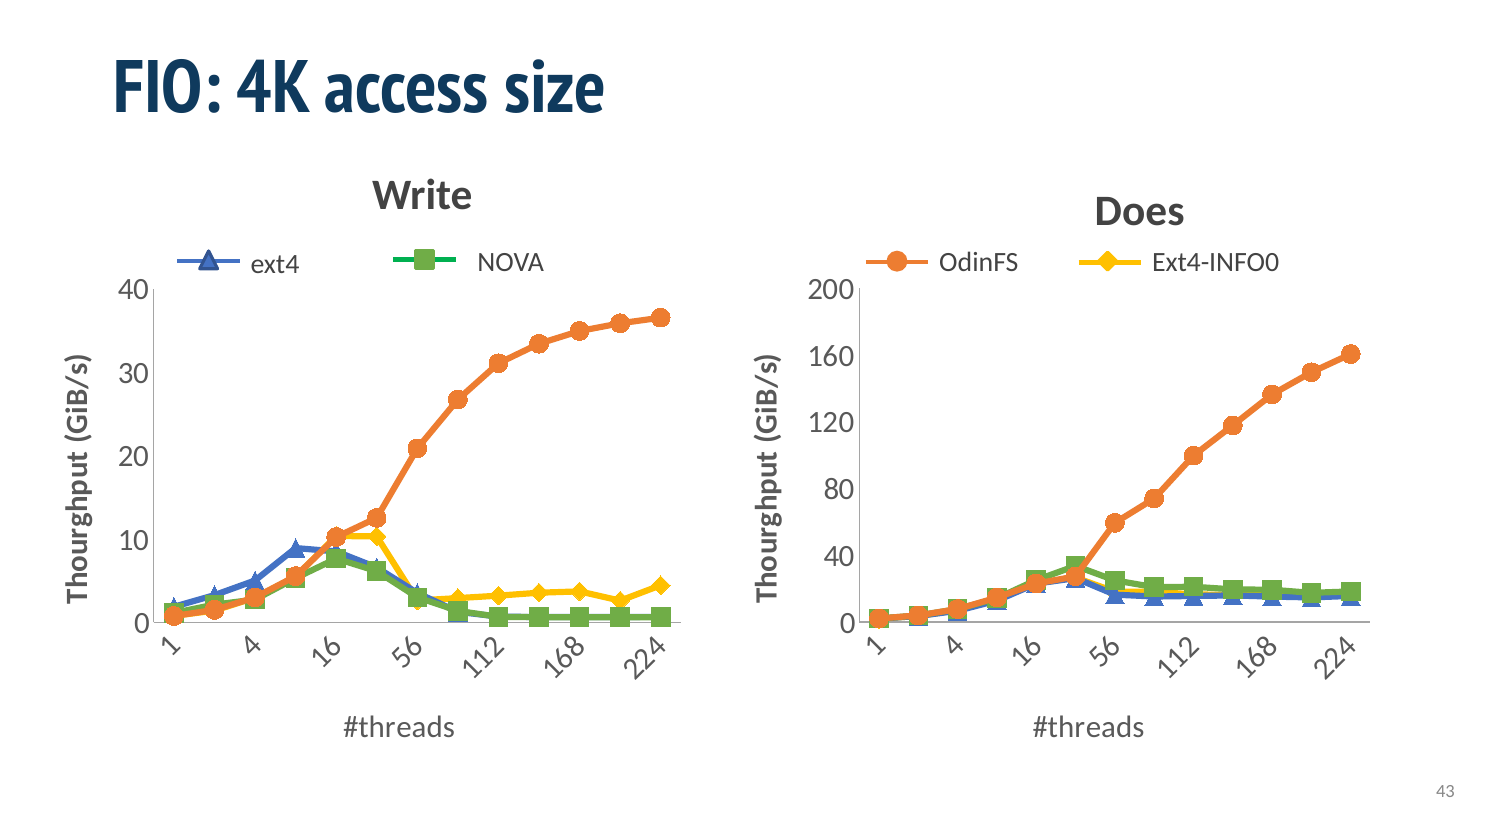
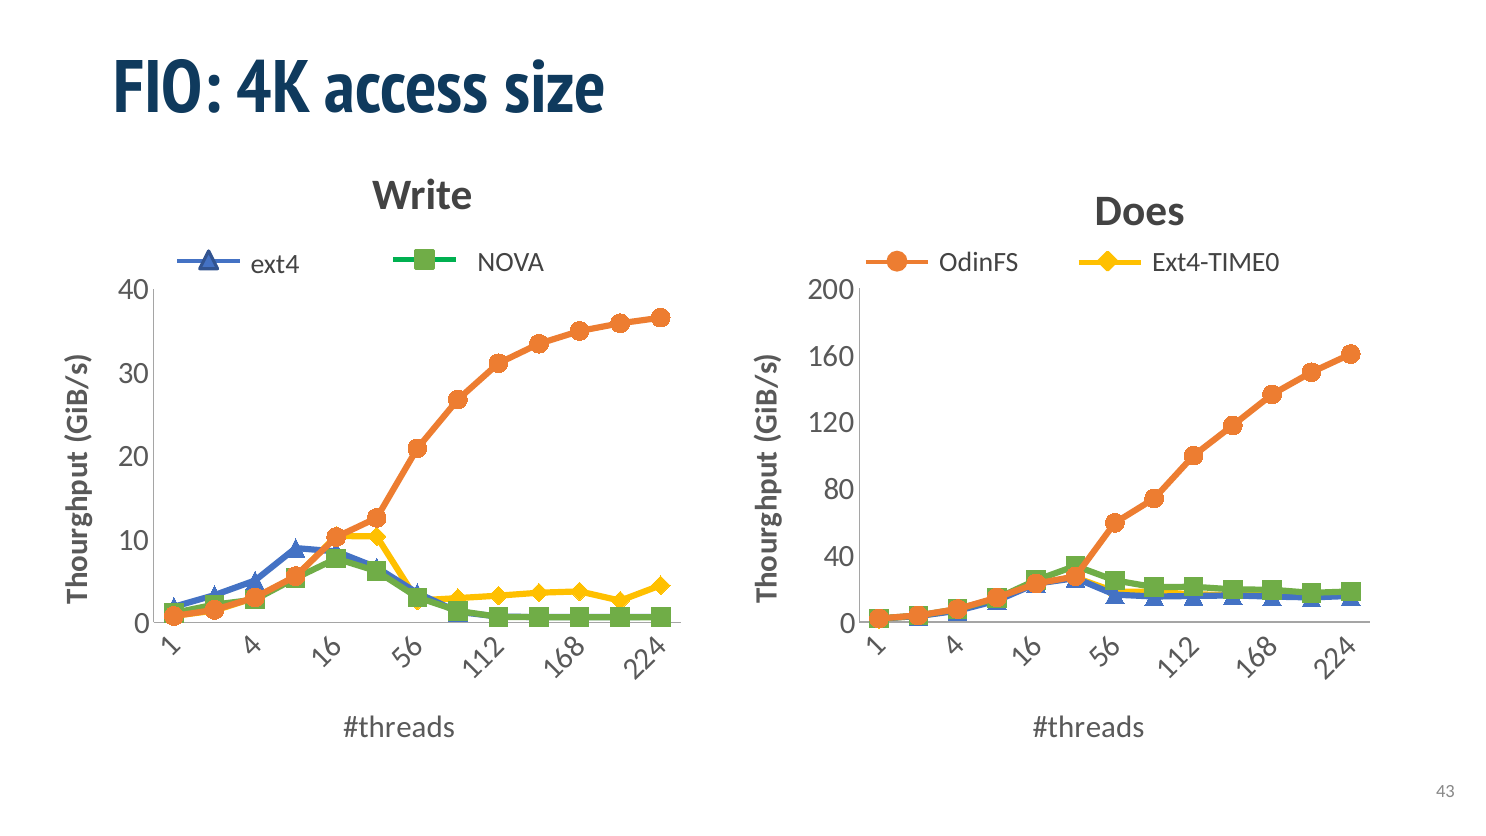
Ext4-INFO0: Ext4-INFO0 -> Ext4-TIME0
